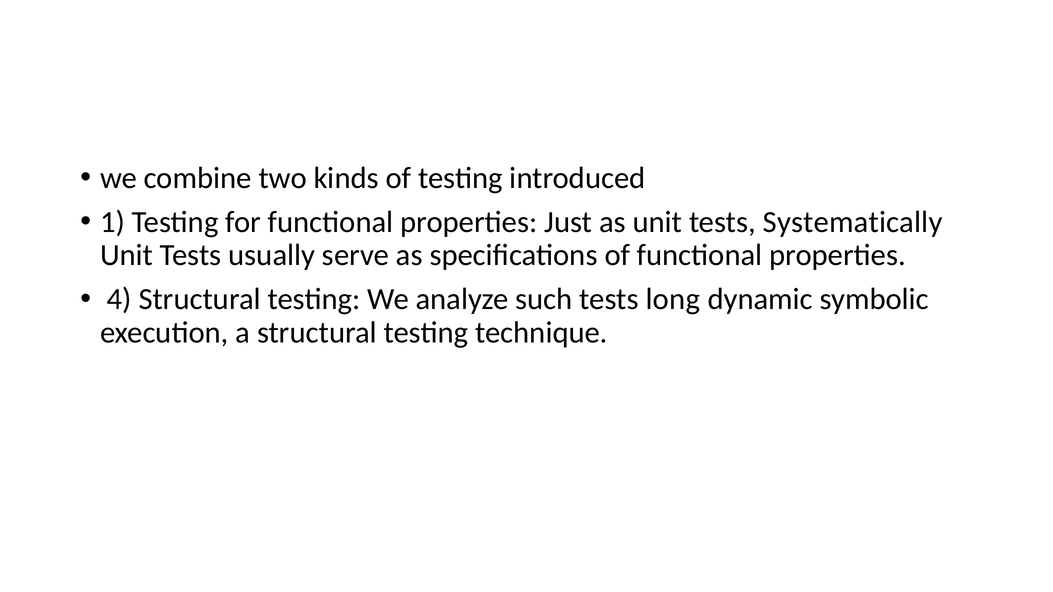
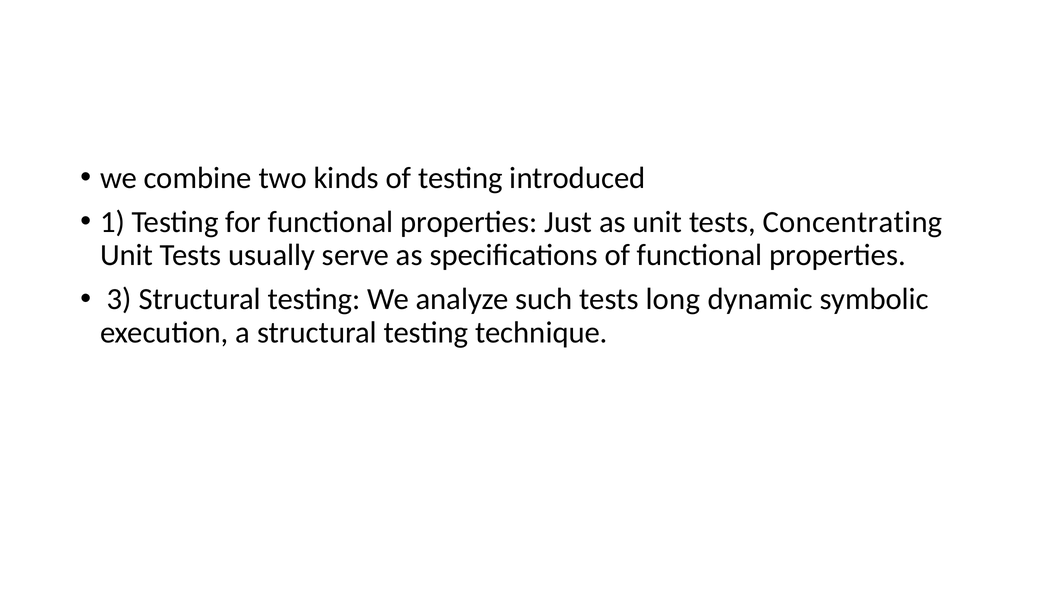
Systematically: Systematically -> Concentrating
4: 4 -> 3
